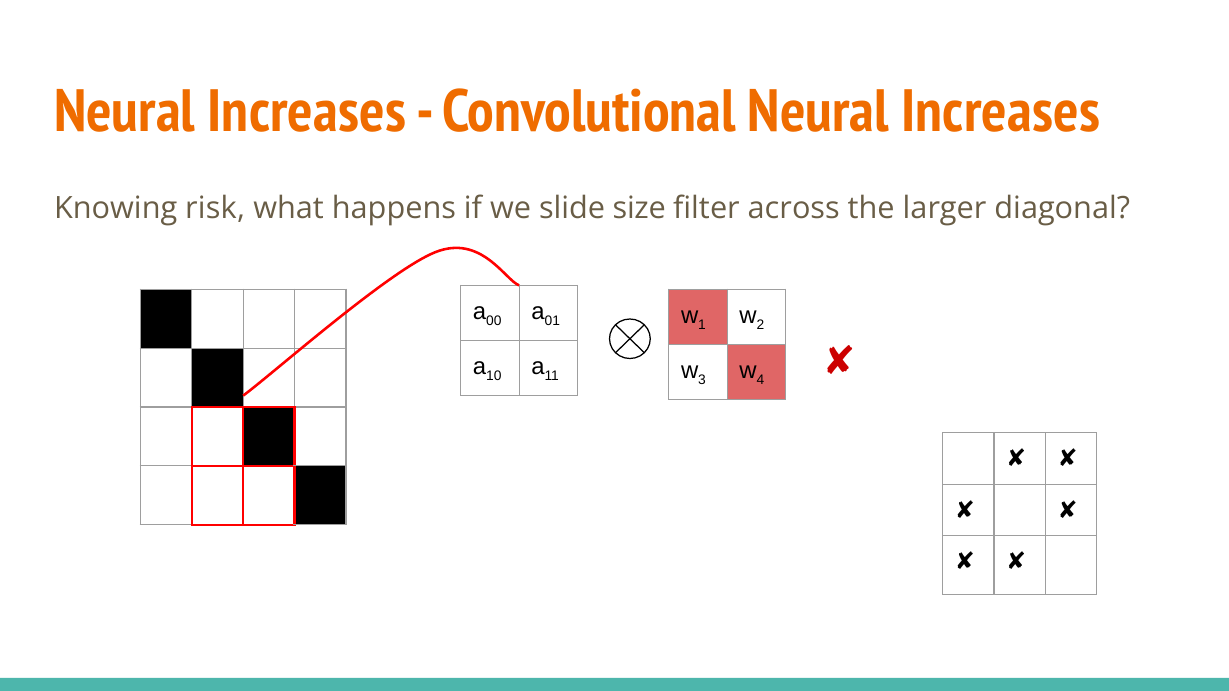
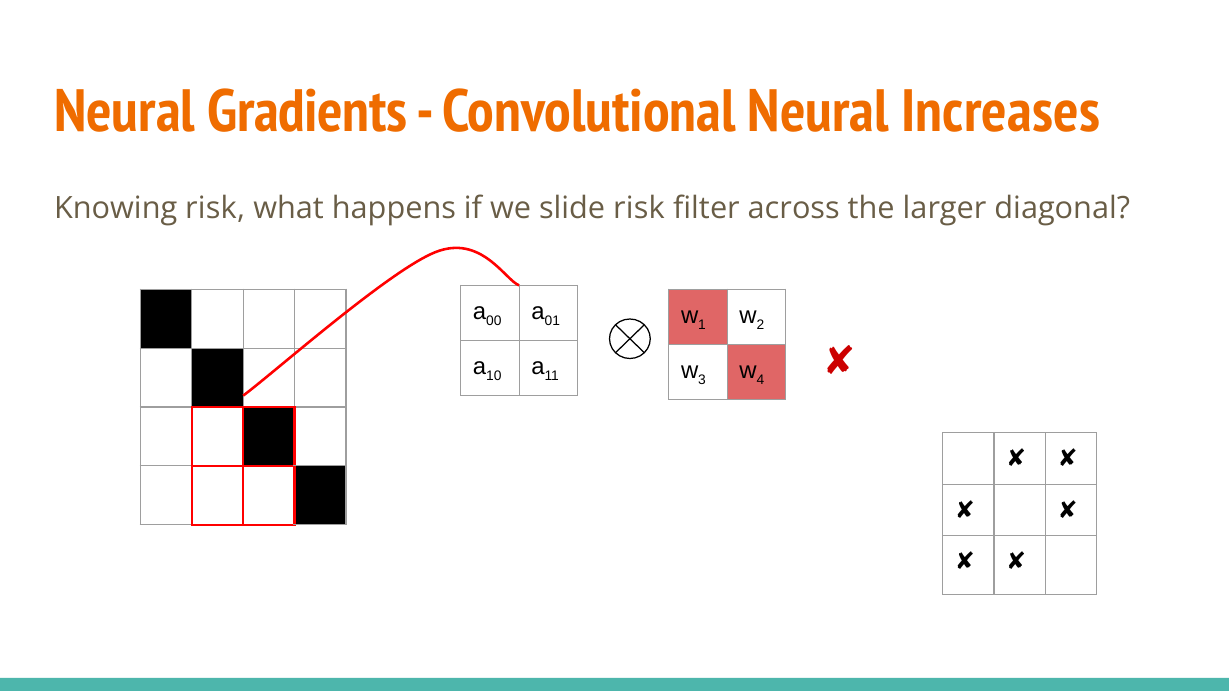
Increases at (307, 112): Increases -> Gradients
slide size: size -> risk
